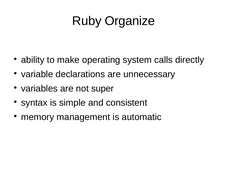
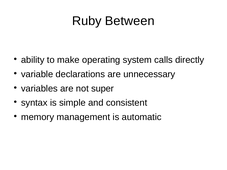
Organize: Organize -> Between
